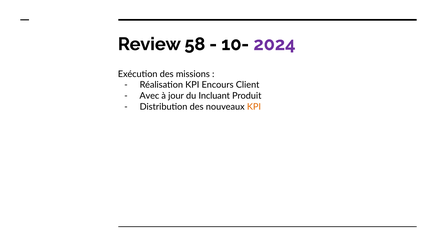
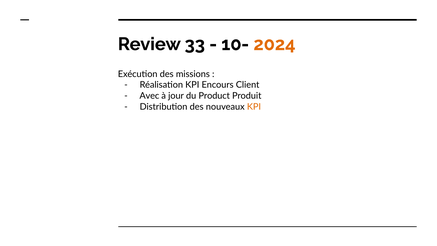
58: 58 -> 33
2024 colour: purple -> orange
Incluant: Incluant -> Product
